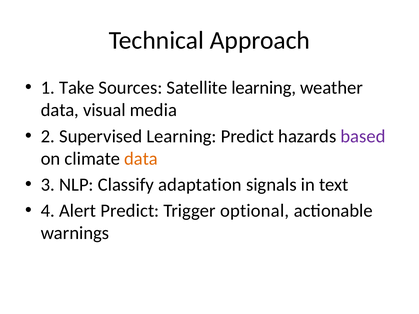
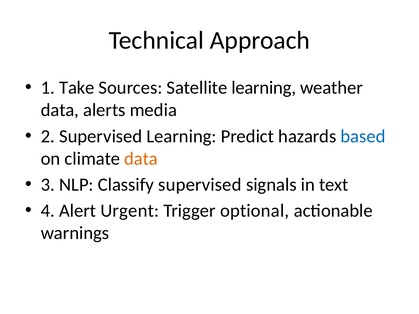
visual: visual -> alerts
based colour: purple -> blue
Classify adaptation: adaptation -> supervised
Alert Predict: Predict -> Urgent
